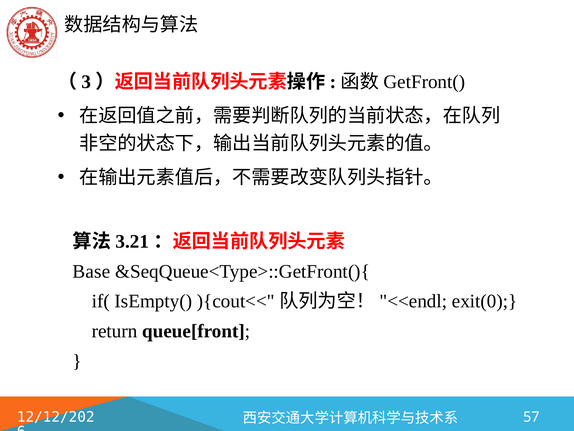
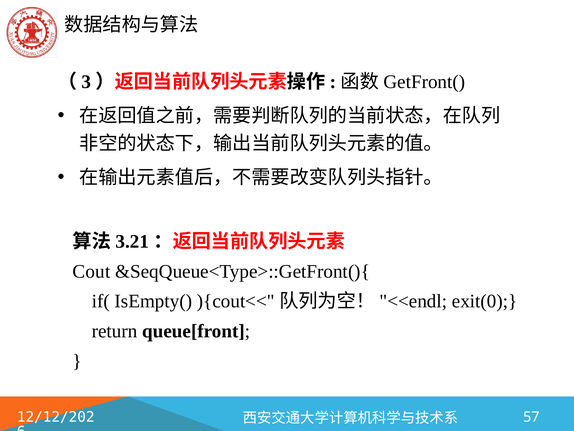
Base: Base -> Cout
